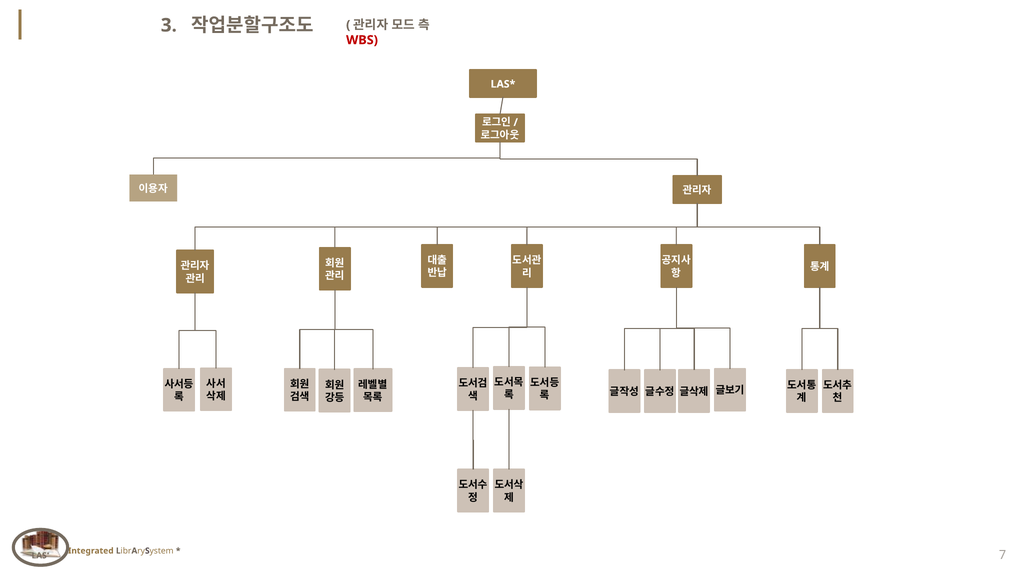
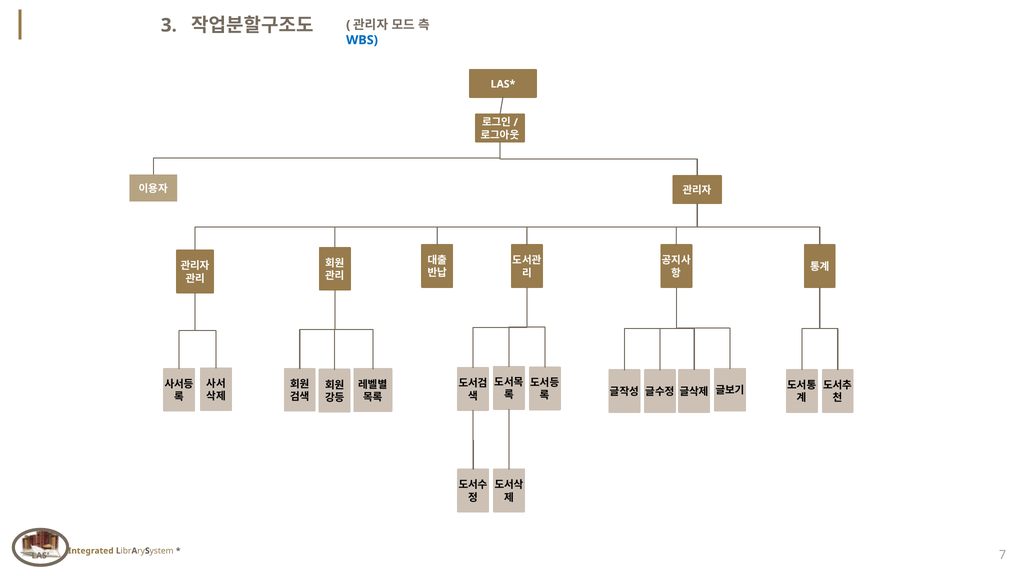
WBS colour: red -> blue
